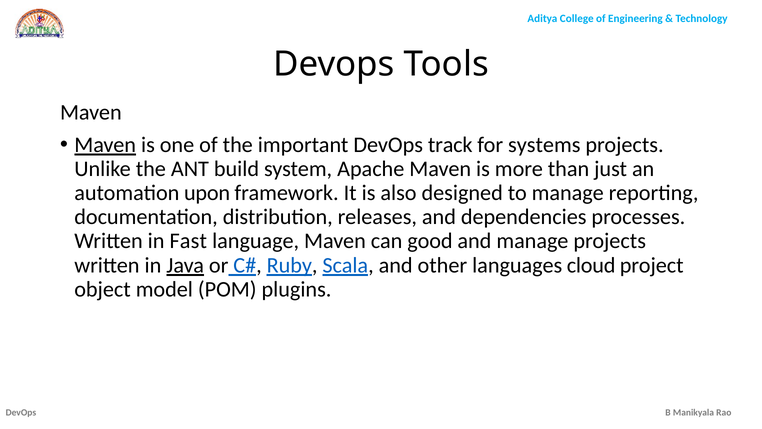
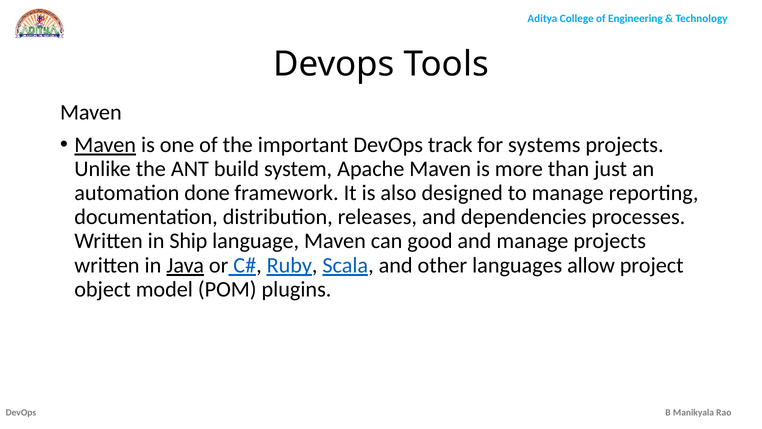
upon: upon -> done
Fast: Fast -> Ship
cloud: cloud -> allow
